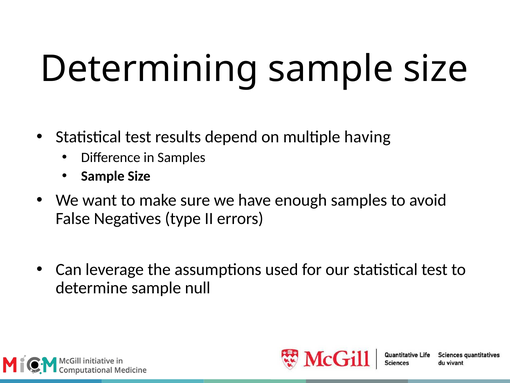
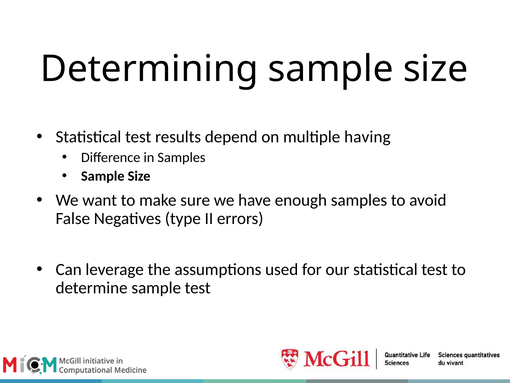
sample null: null -> test
